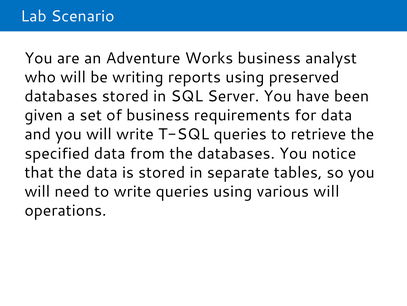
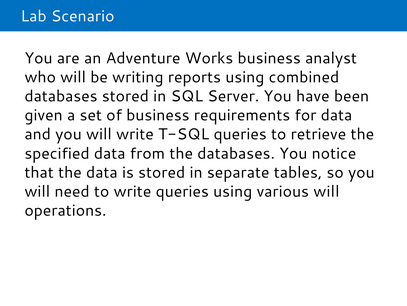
preserved: preserved -> combined
